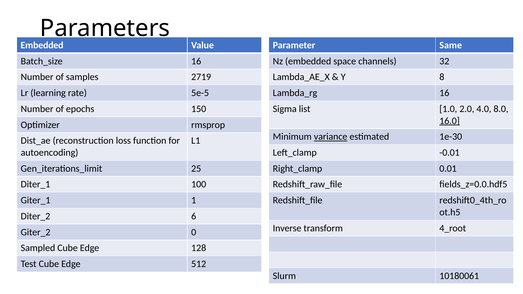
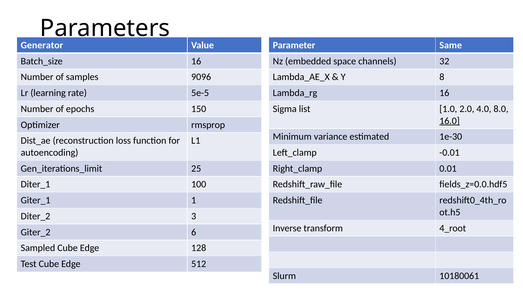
Embedded at (42, 45): Embedded -> Generator
2719: 2719 -> 9096
variance underline: present -> none
6: 6 -> 3
0: 0 -> 6
